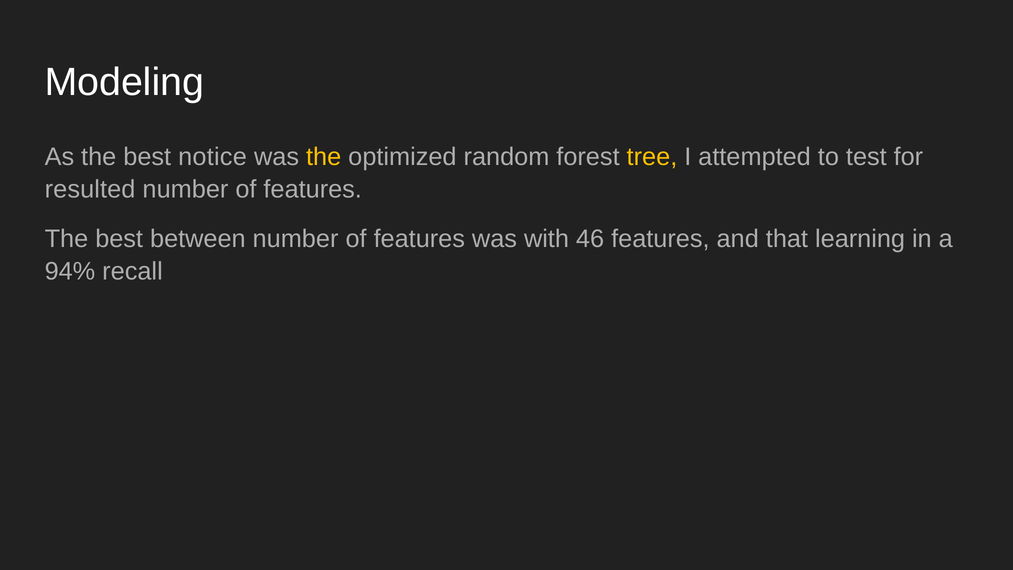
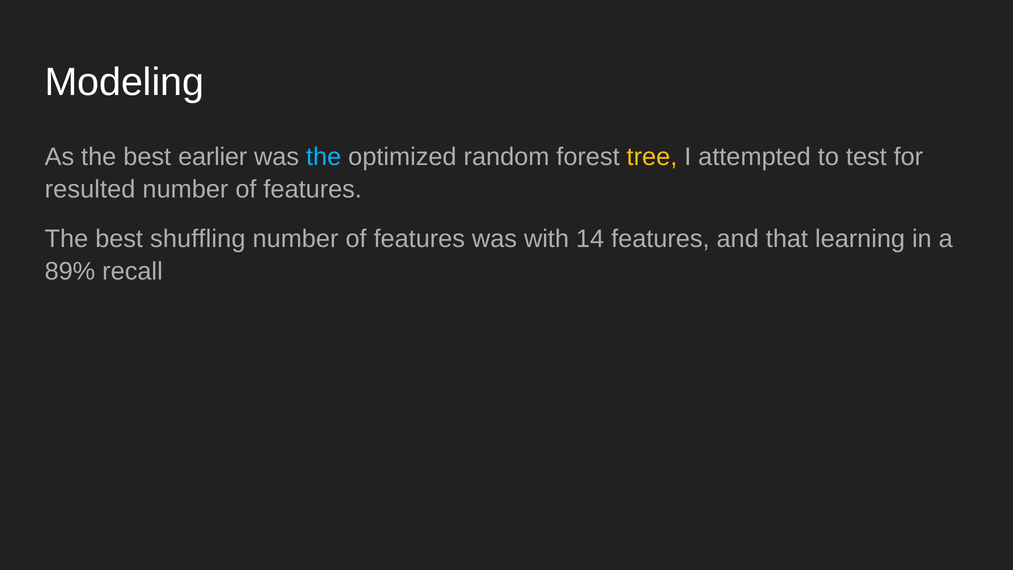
notice: notice -> earlier
the at (324, 157) colour: yellow -> light blue
between: between -> shuffling
46: 46 -> 14
94%: 94% -> 89%
